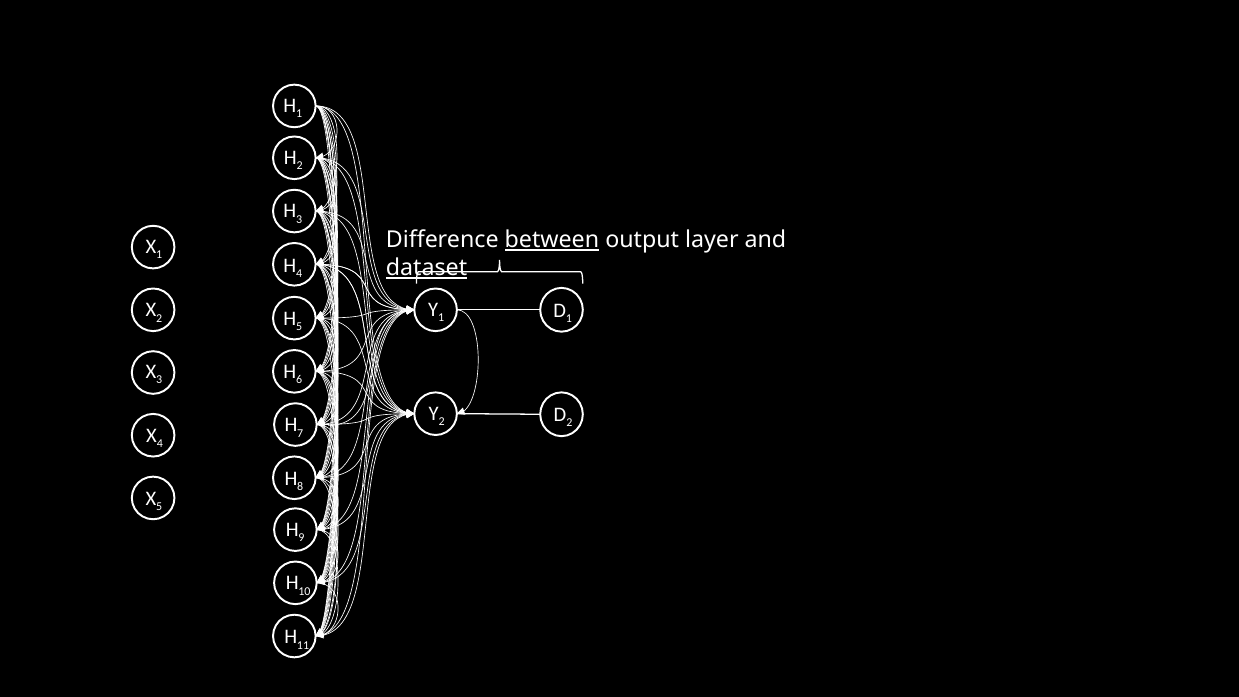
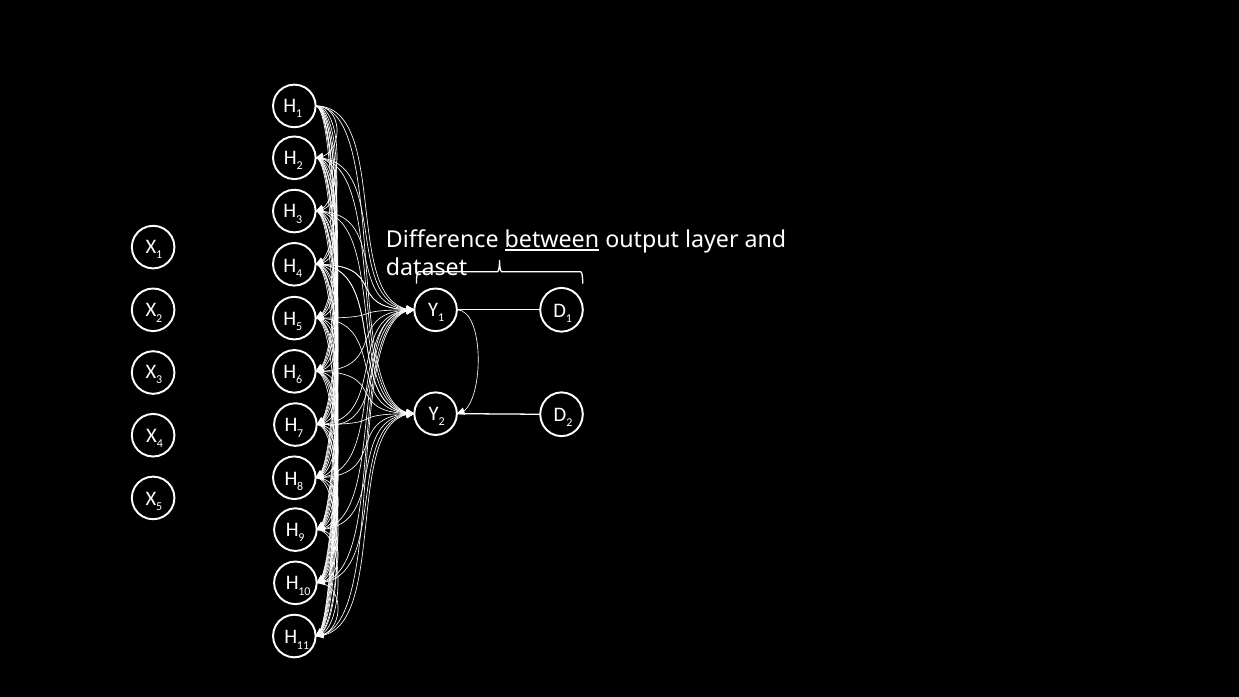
dataset underline: present -> none
